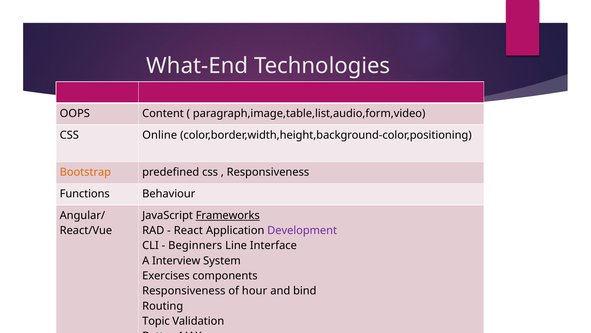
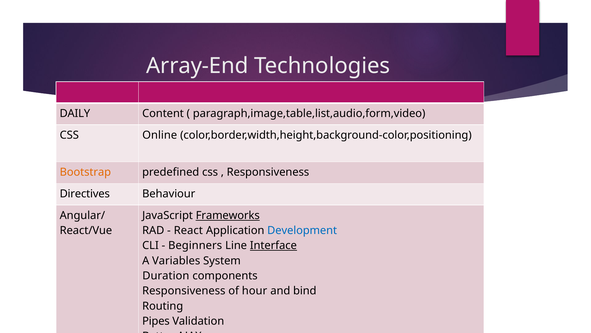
What-End: What-End -> Array-End
OOPS: OOPS -> DAILY
Functions: Functions -> Directives
Development colour: purple -> blue
Interface underline: none -> present
Interview: Interview -> Variables
Exercises: Exercises -> Duration
Topic: Topic -> Pipes
